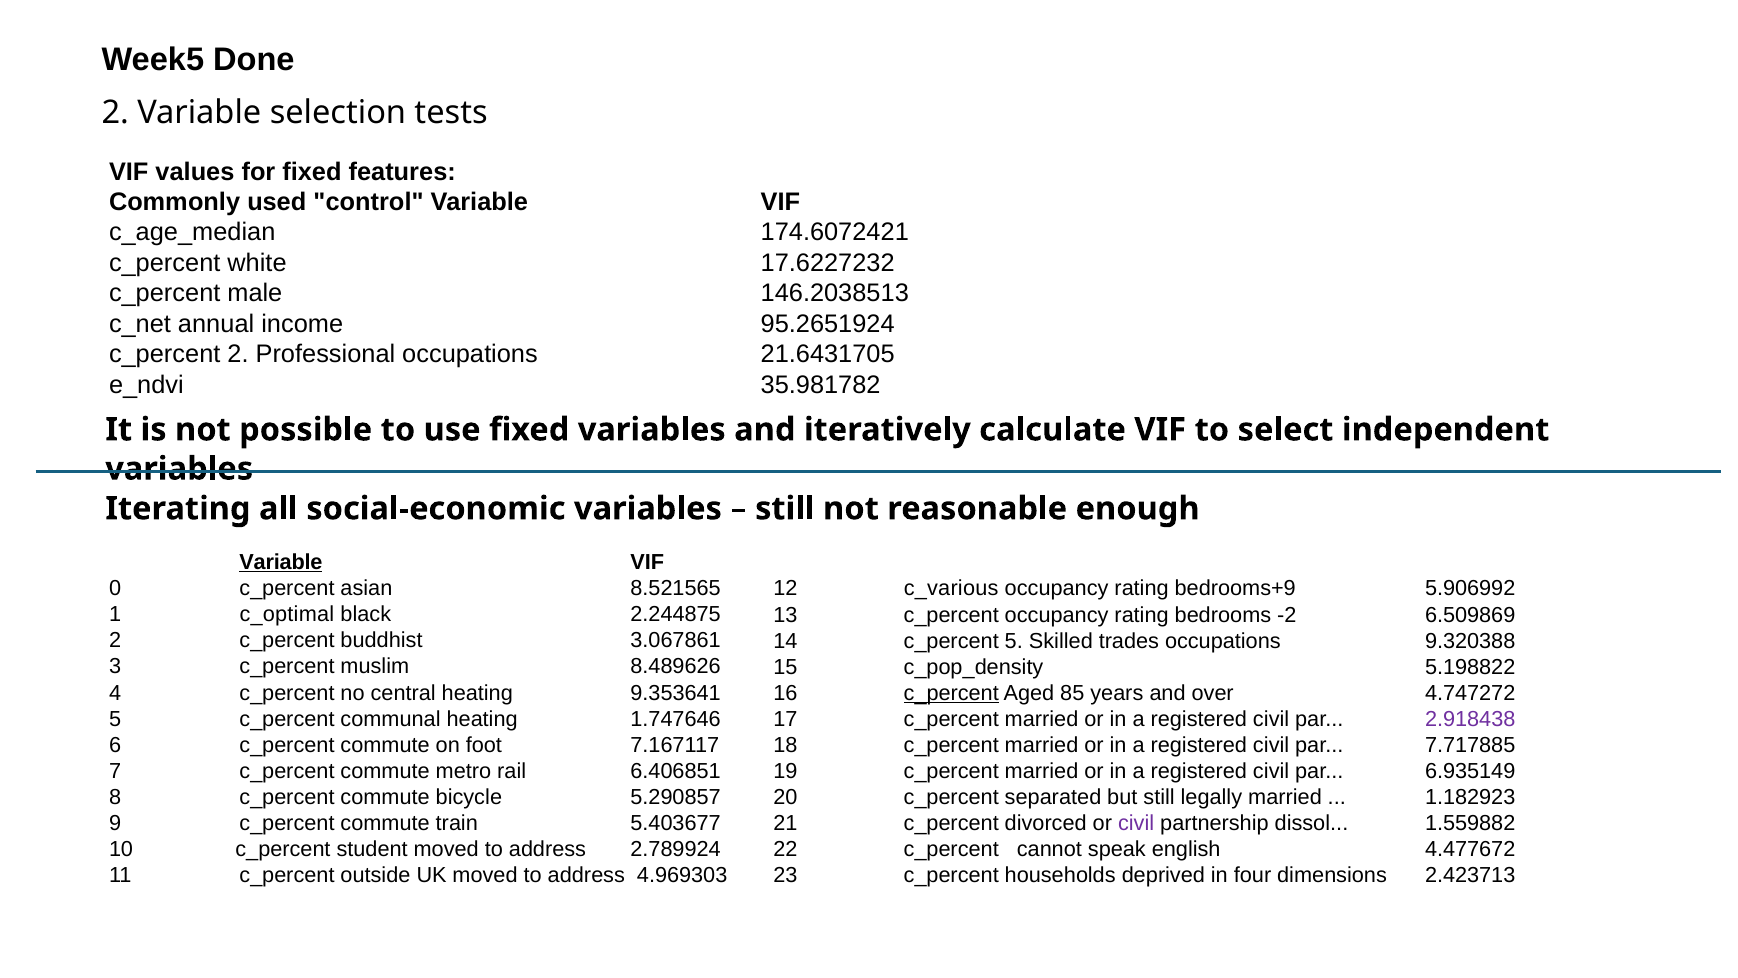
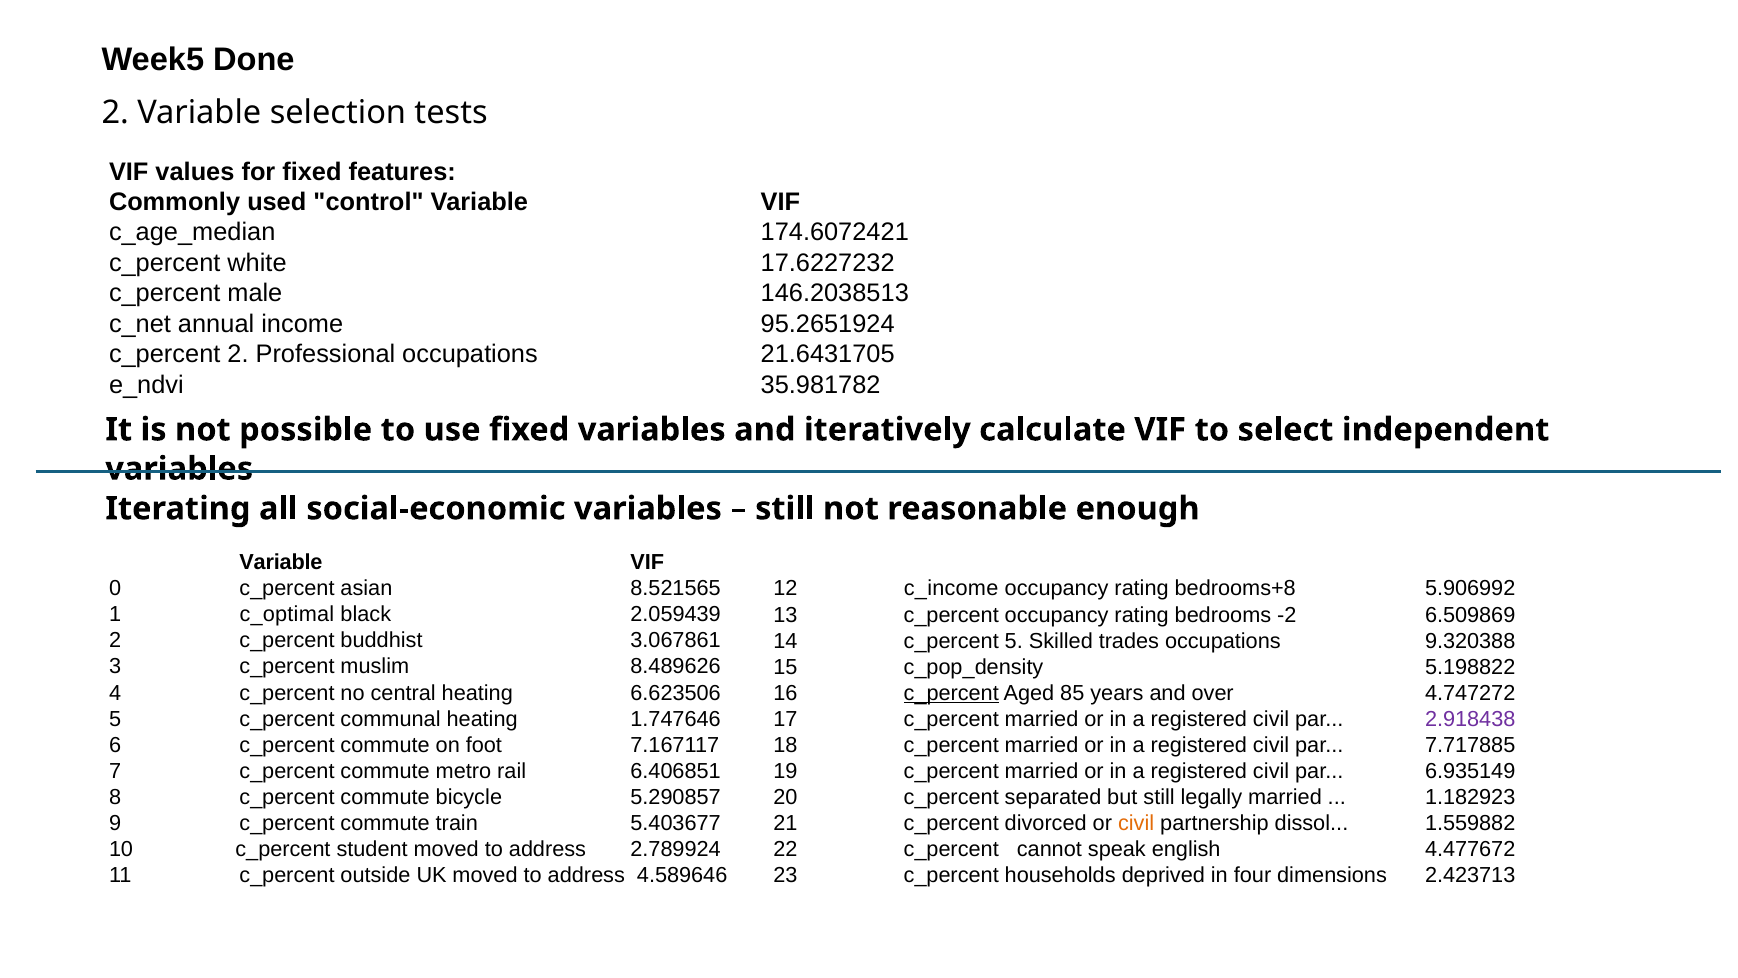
Variable at (281, 562) underline: present -> none
c_various: c_various -> c_income
bedrooms+9: bedrooms+9 -> bedrooms+8
2.244875: 2.244875 -> 2.059439
9.353641: 9.353641 -> 6.623506
civil at (1136, 823) colour: purple -> orange
4.969303: 4.969303 -> 4.589646
